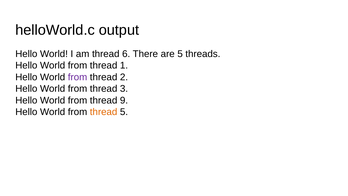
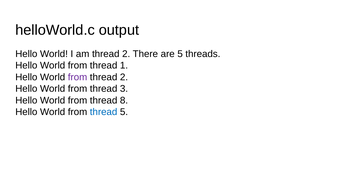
am thread 6: 6 -> 2
9: 9 -> 8
thread at (104, 112) colour: orange -> blue
